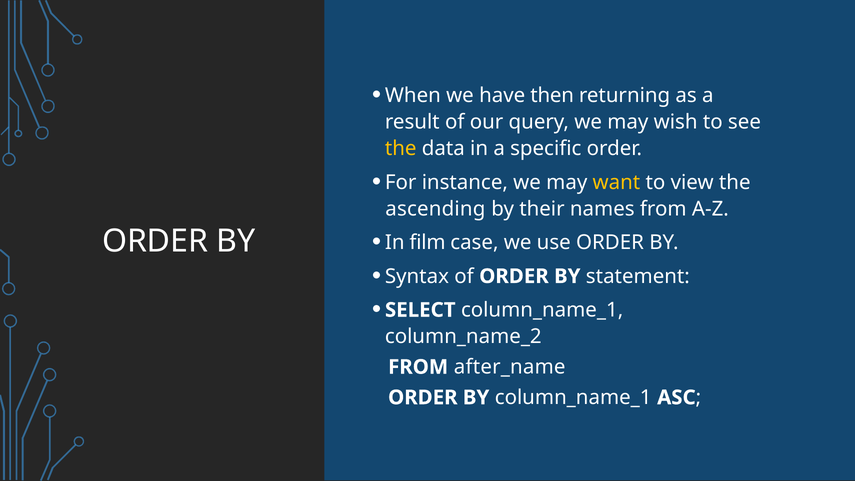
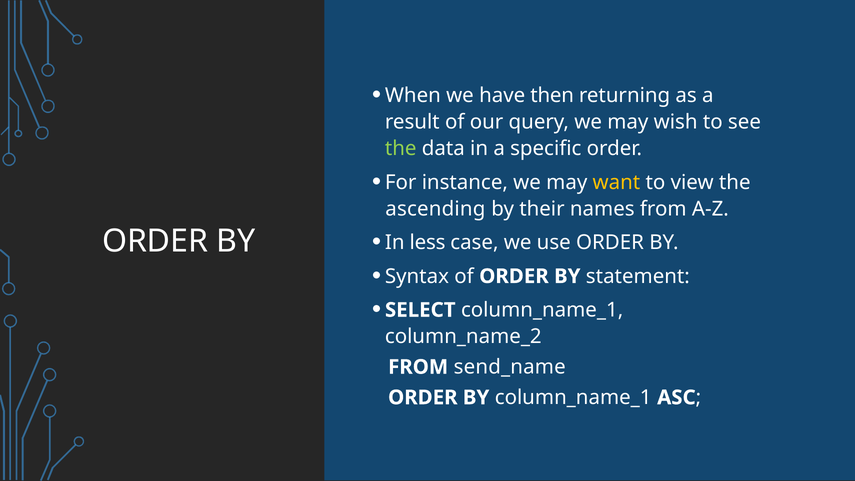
the at (401, 149) colour: yellow -> light green
film: film -> less
after_name: after_name -> send_name
